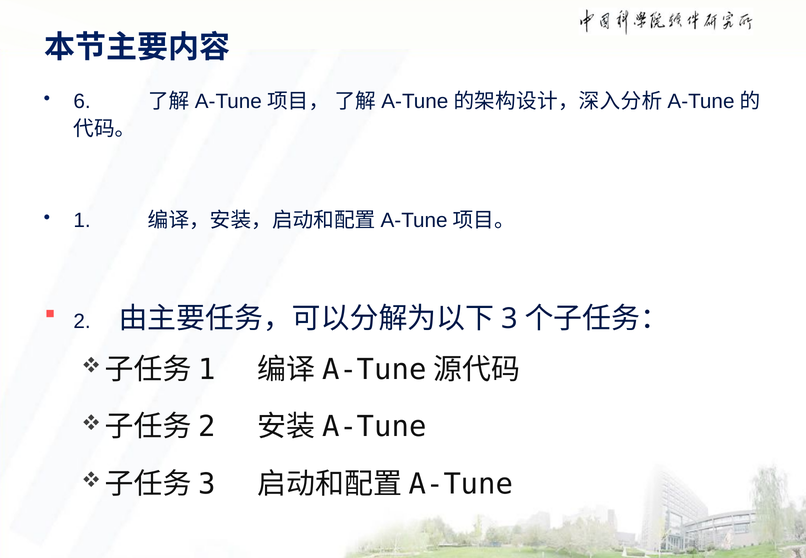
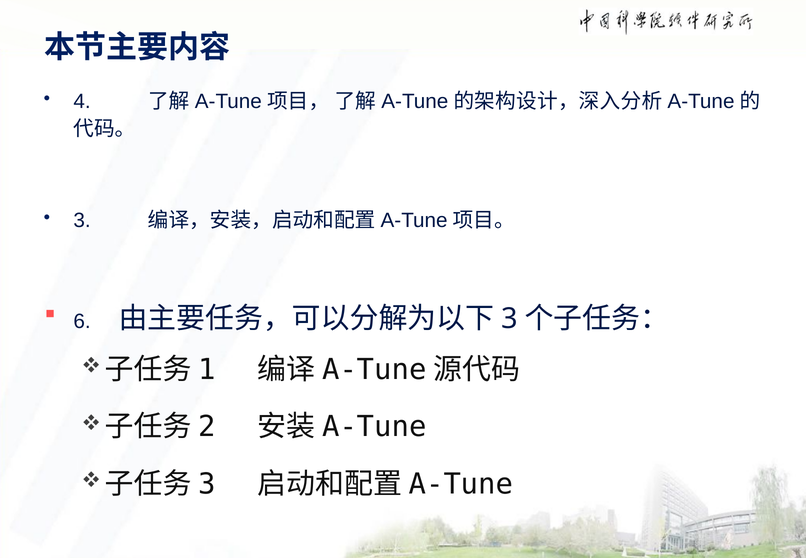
6: 6 -> 4
1 at (82, 221): 1 -> 3
2: 2 -> 6
